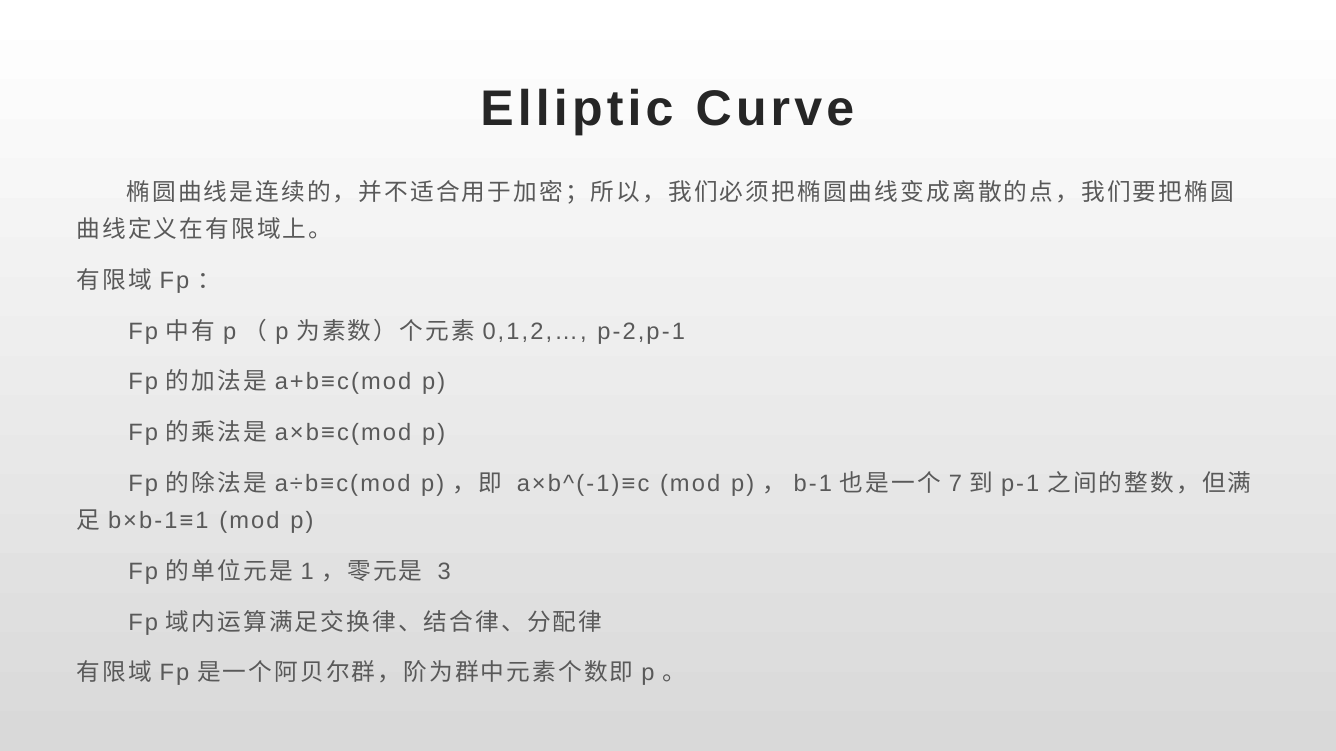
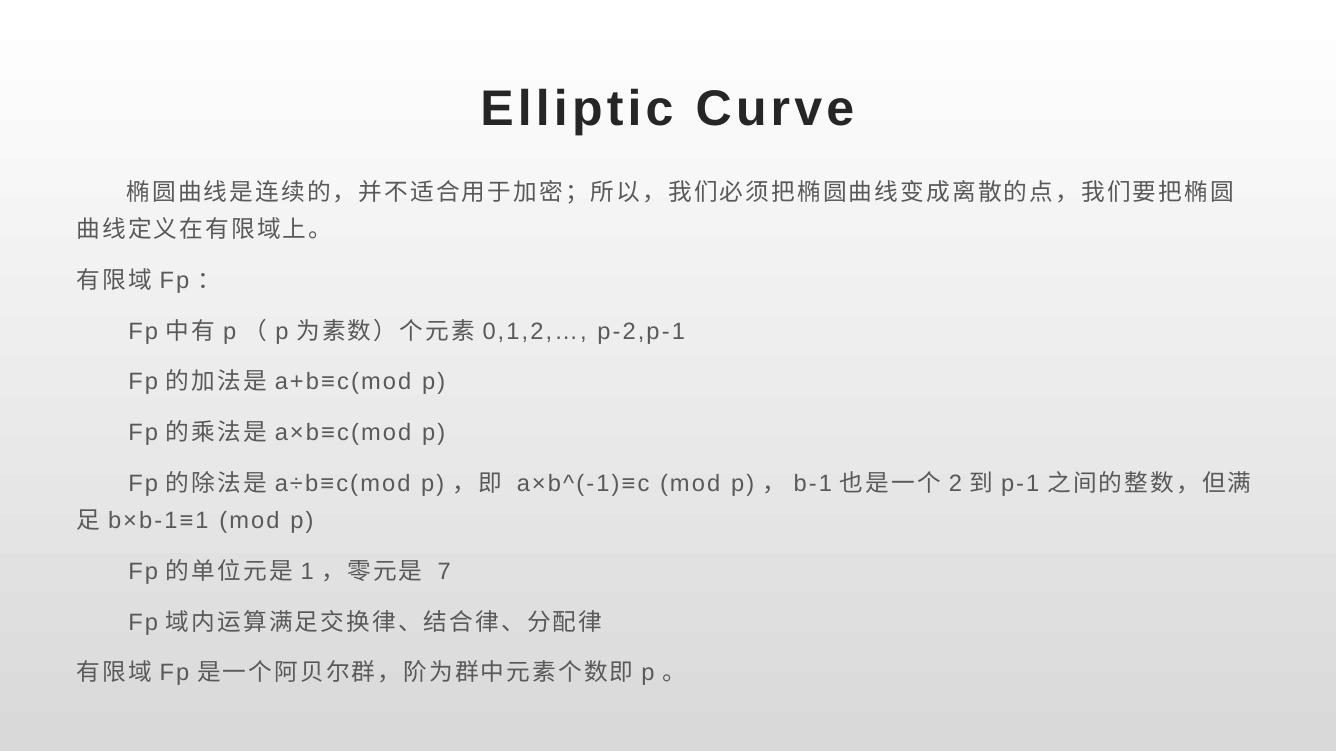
7: 7 -> 2
3: 3 -> 7
